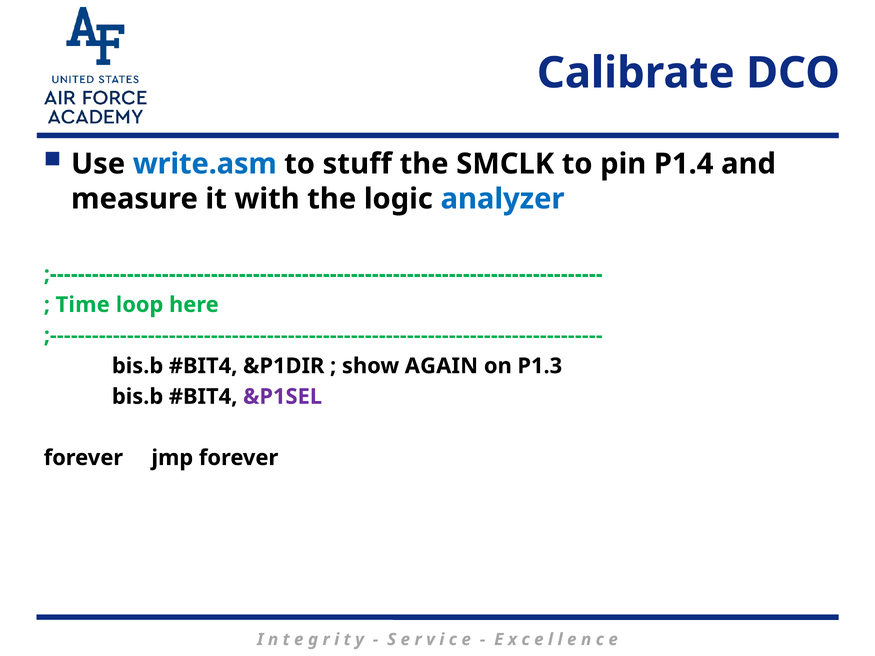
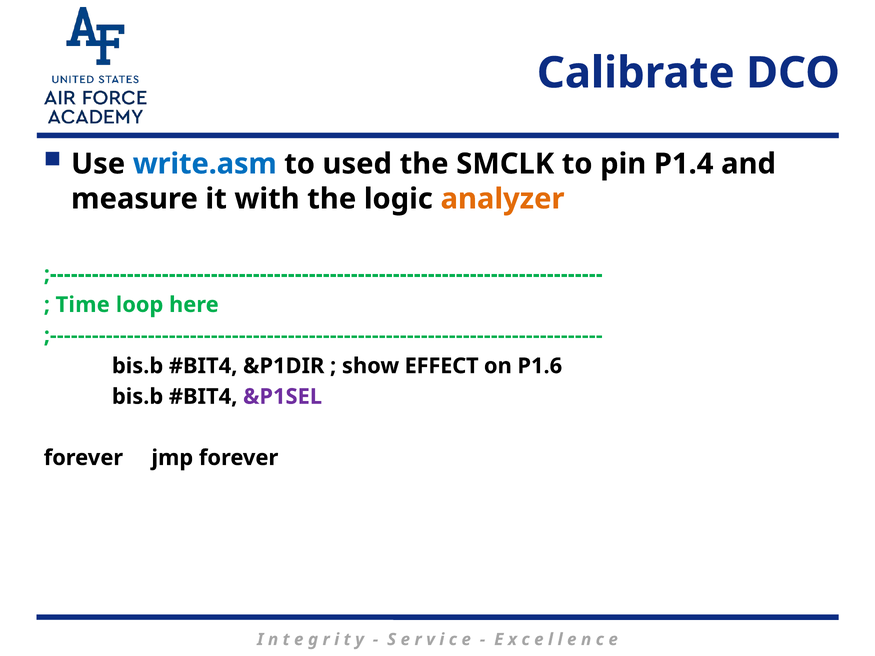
stuff: stuff -> used
analyzer colour: blue -> orange
AGAIN: AGAIN -> EFFECT
P1.3: P1.3 -> P1.6
